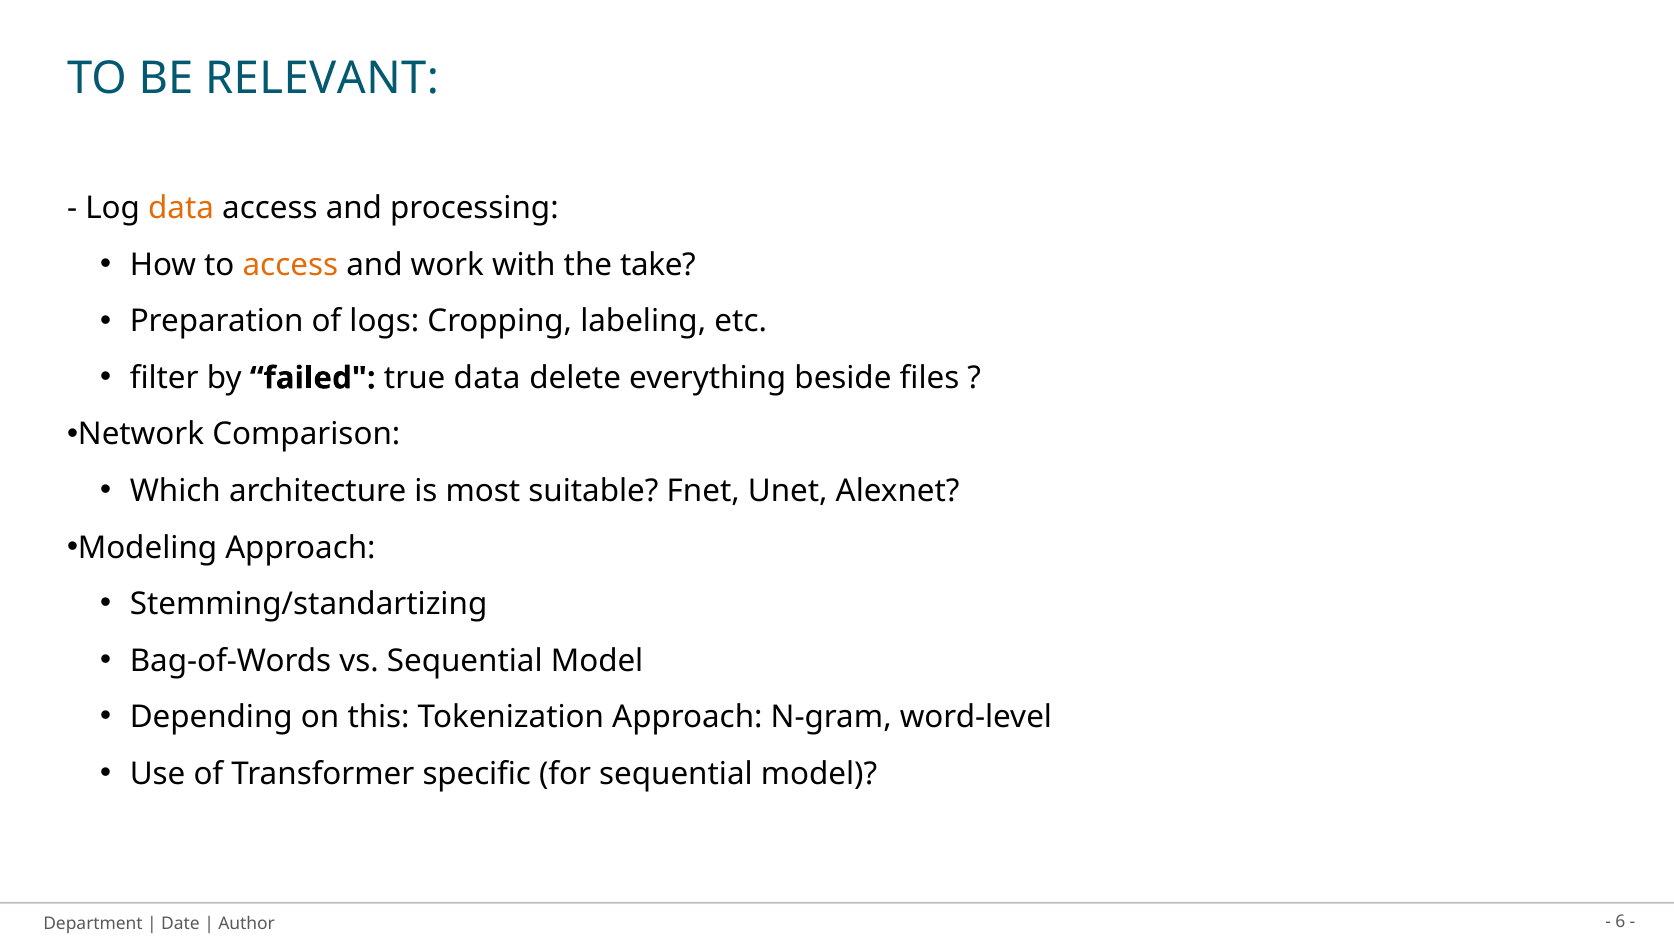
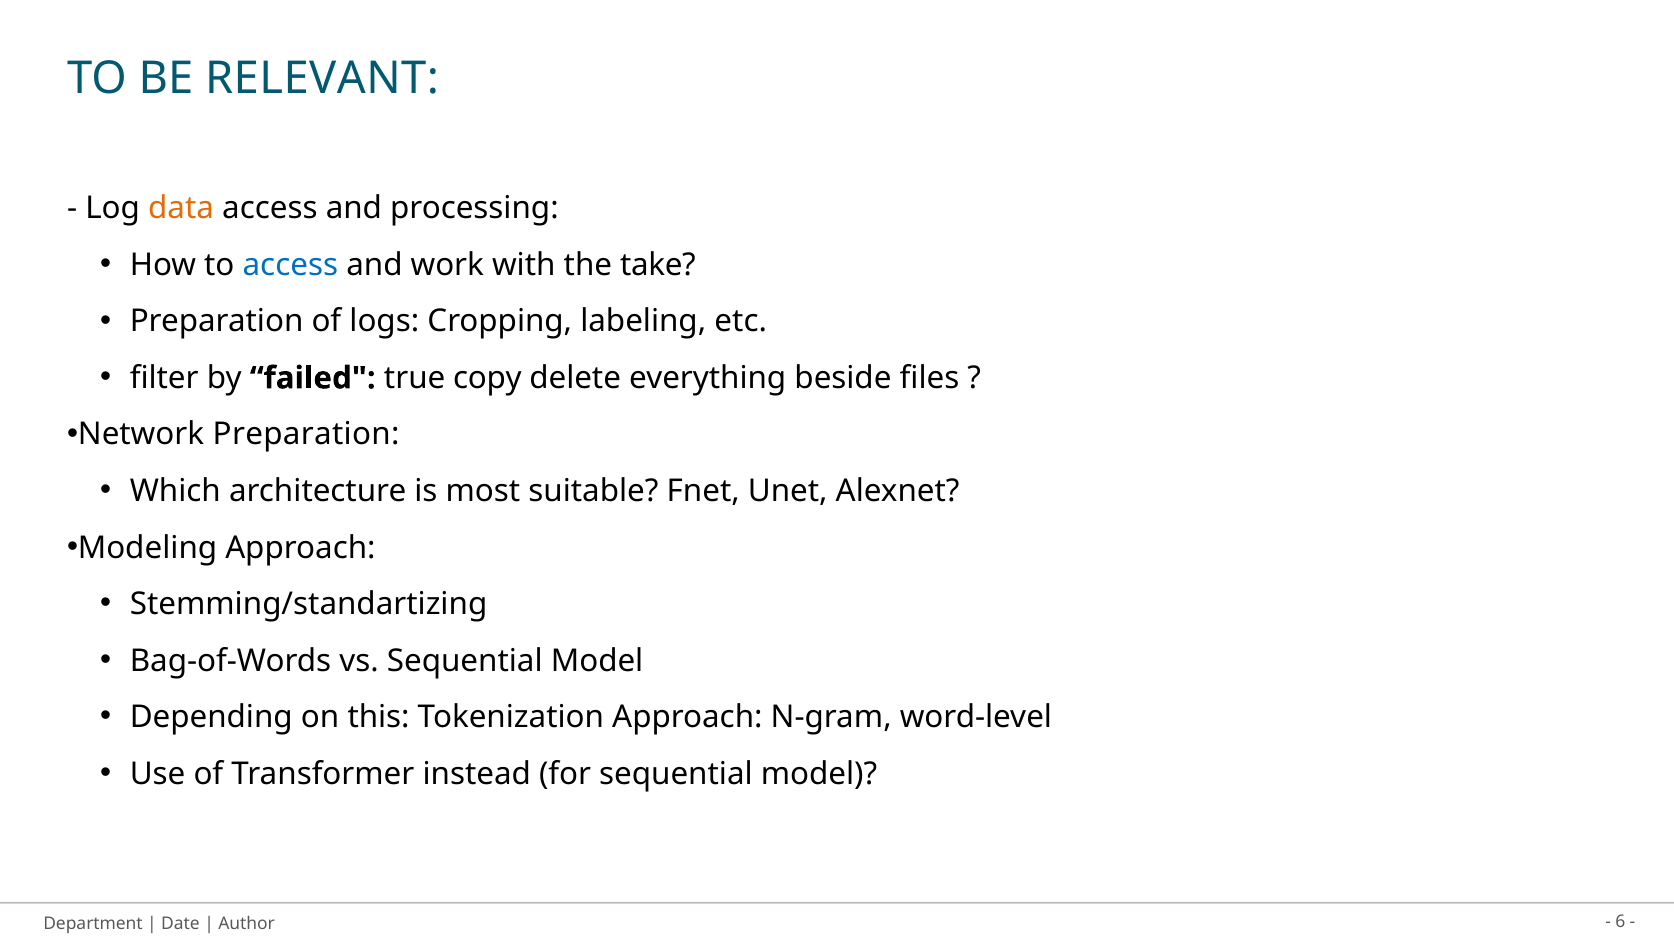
access at (290, 265) colour: orange -> blue
true data: data -> copy
Network Comparison: Comparison -> Preparation
specific: specific -> instead
